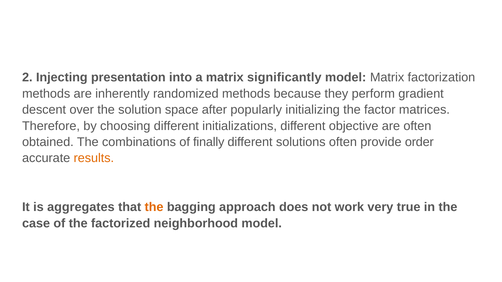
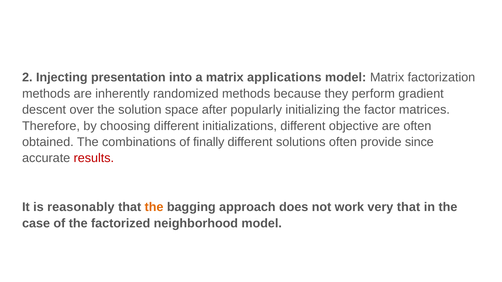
significantly: significantly -> applications
order: order -> since
results colour: orange -> red
aggregates: aggregates -> reasonably
very true: true -> that
